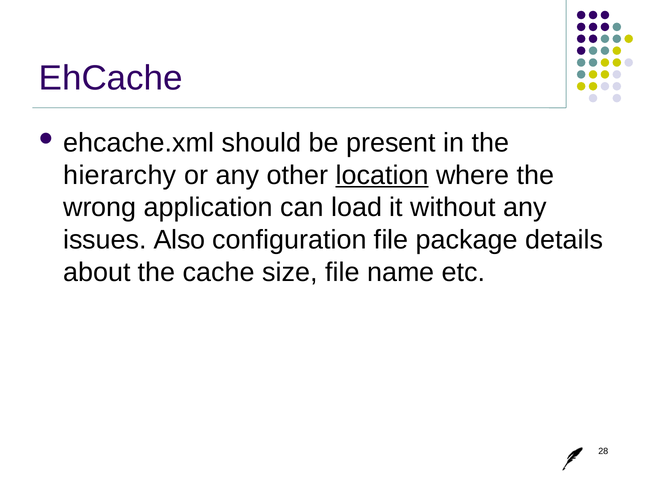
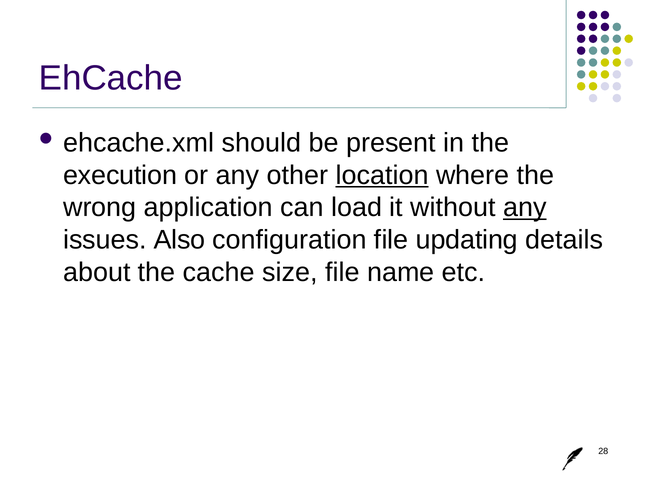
hierarchy: hierarchy -> execution
any at (525, 208) underline: none -> present
package: package -> updating
